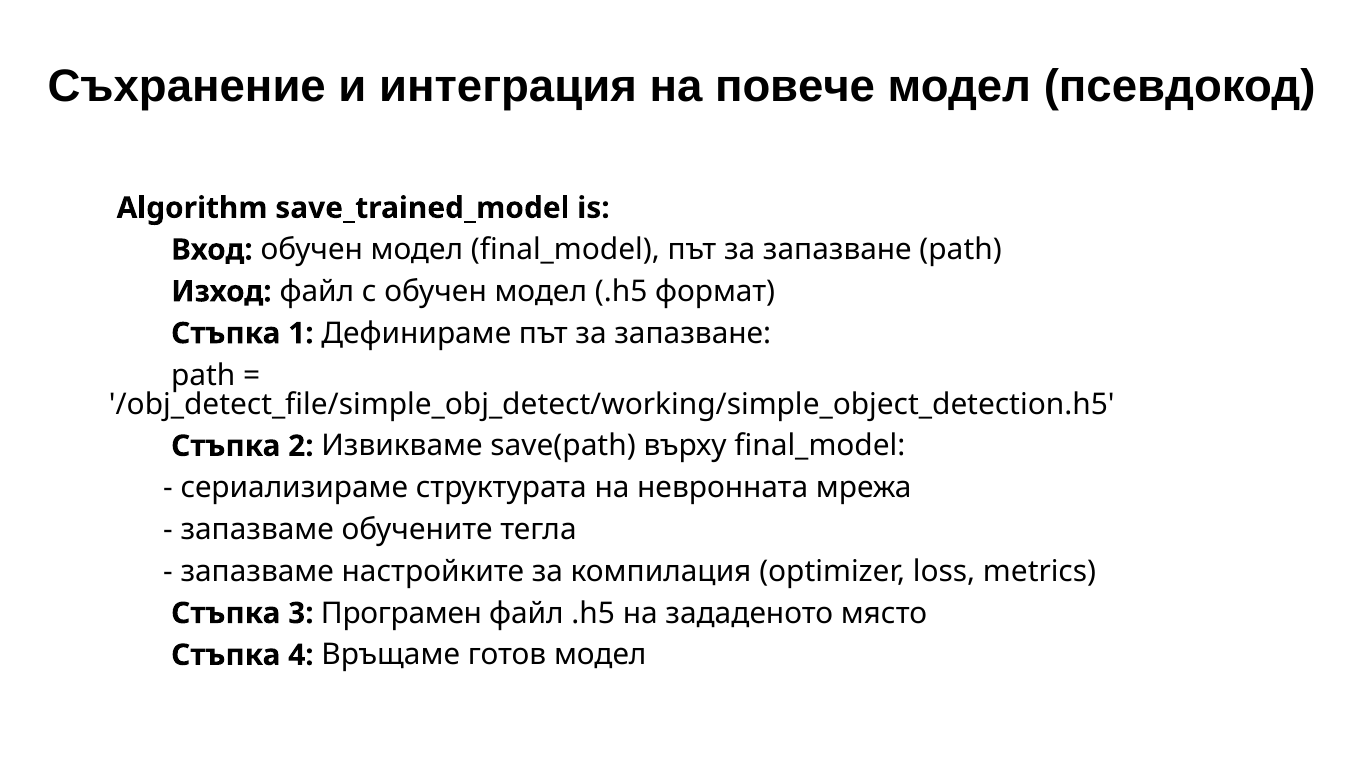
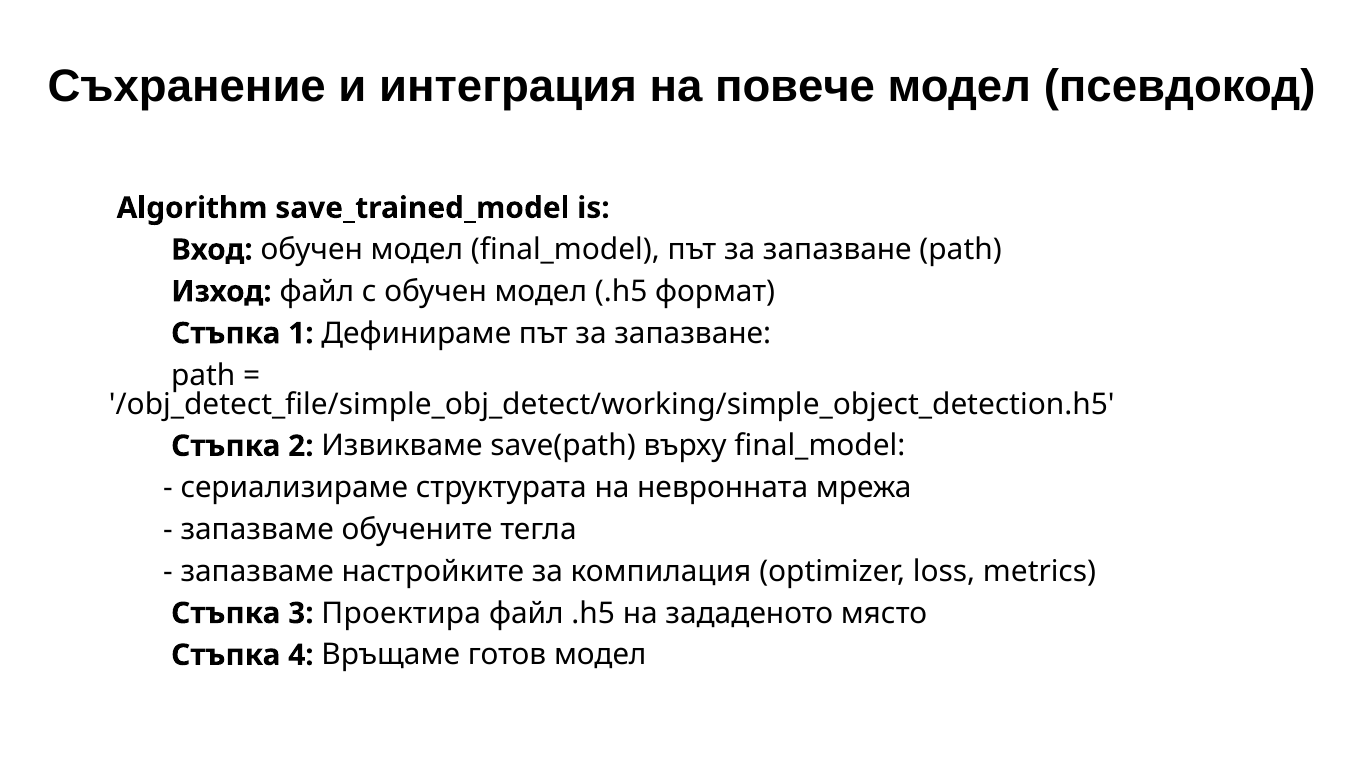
Програмен: Програмен -> Проектира
